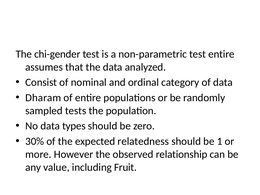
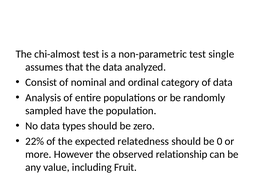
chi-gender: chi-gender -> chi-almost
test entire: entire -> single
Dharam: Dharam -> Analysis
tests: tests -> have
30%: 30% -> 22%
1: 1 -> 0
